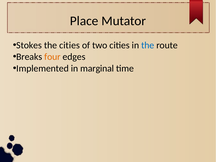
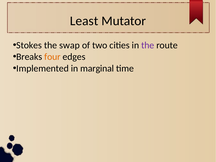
Place: Place -> Least
the cities: cities -> swap
the at (148, 45) colour: blue -> purple
